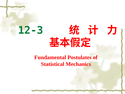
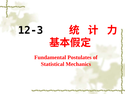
12-3 colour: green -> black
